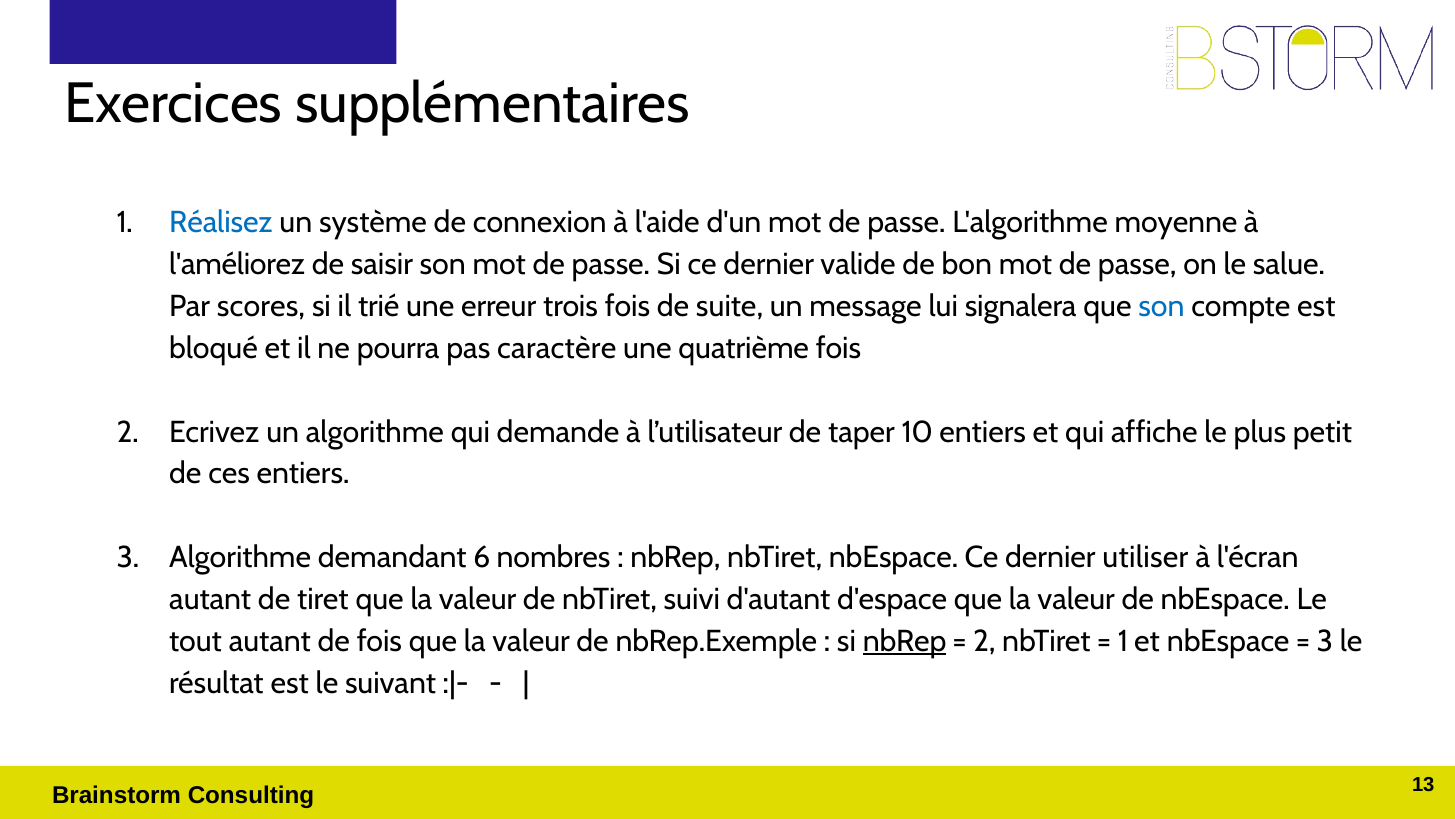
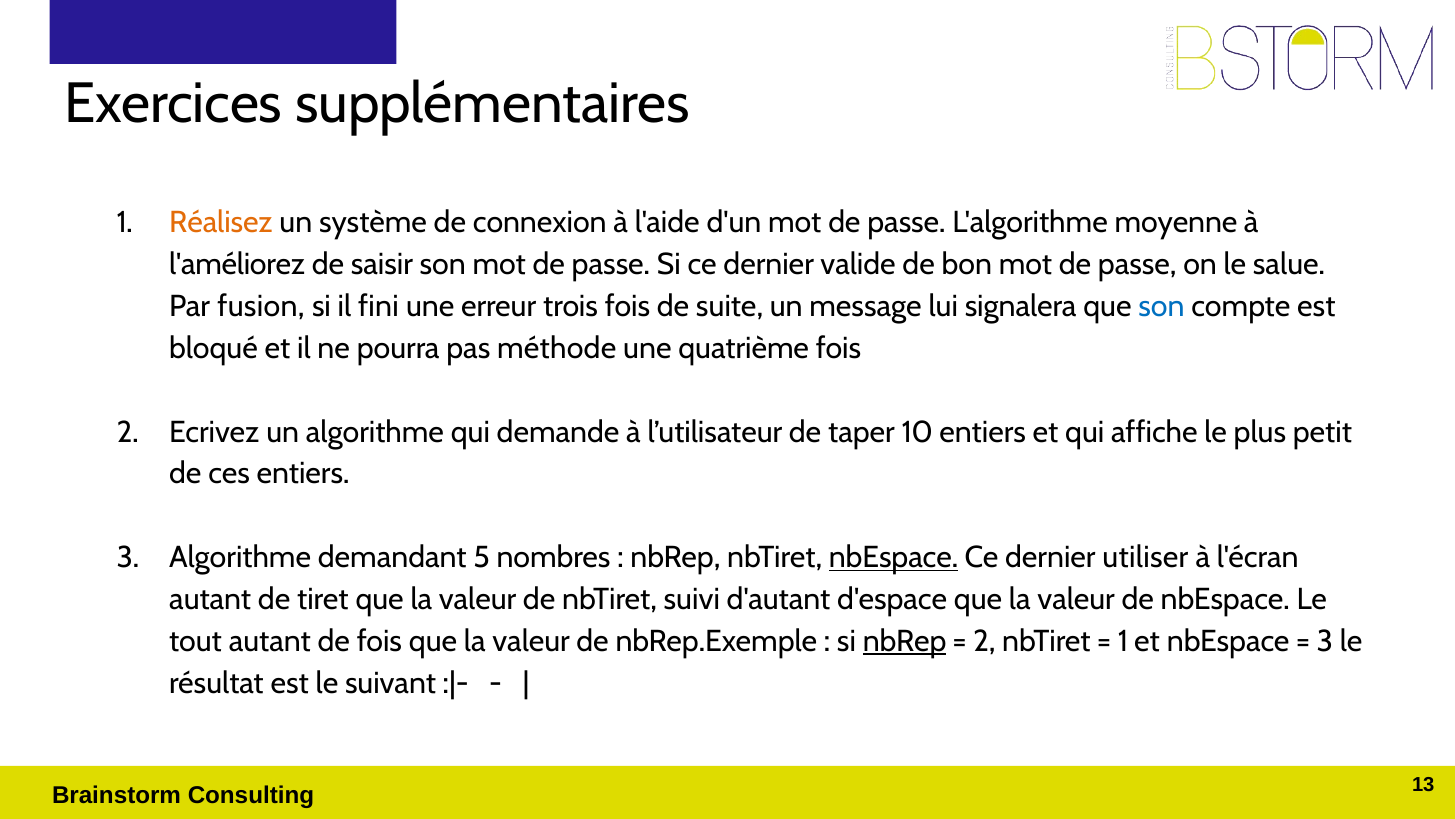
Réalisez colour: blue -> orange
scores: scores -> fusion
trié: trié -> fini
caractère: caractère -> méthode
6: 6 -> 5
nbEspace at (893, 557) underline: none -> present
